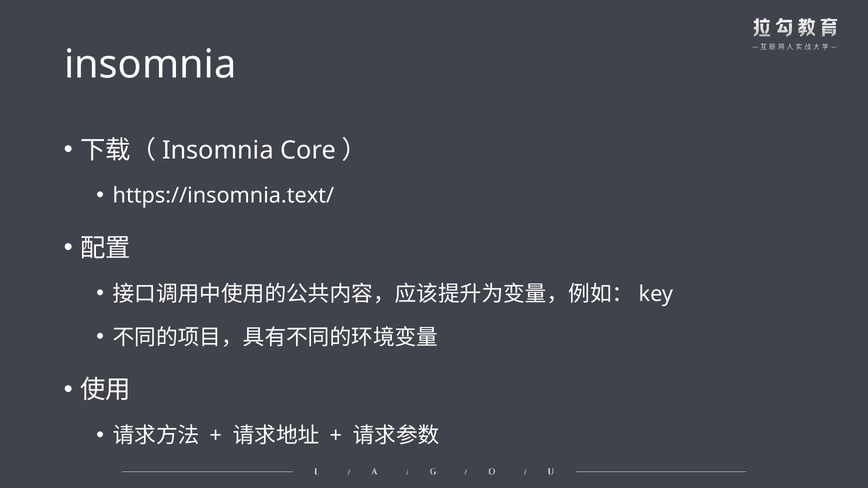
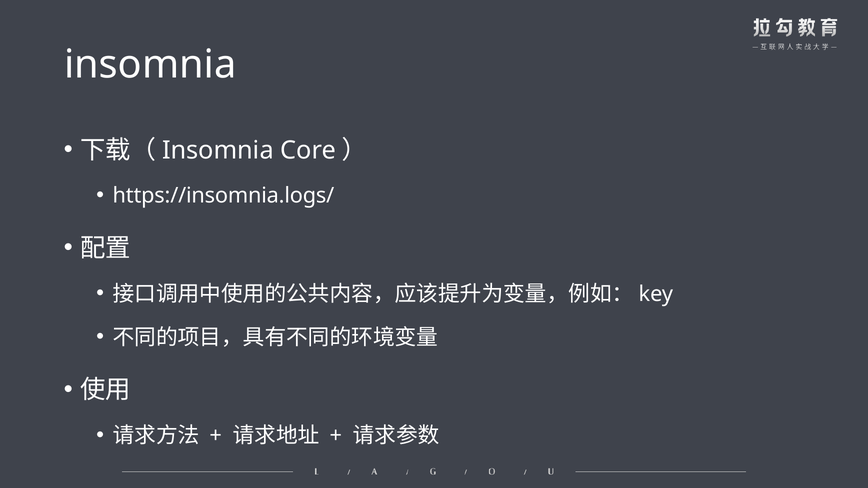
https://insomnia.text/: https://insomnia.text/ -> https://insomnia.logs/
